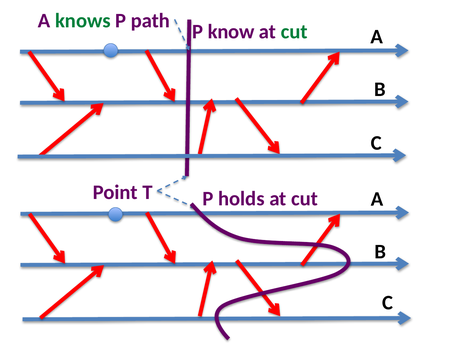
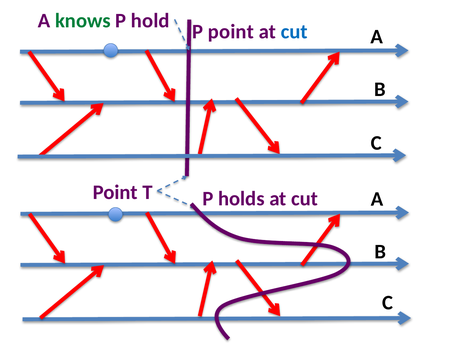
path: path -> hold
P know: know -> point
cut at (294, 32) colour: green -> blue
